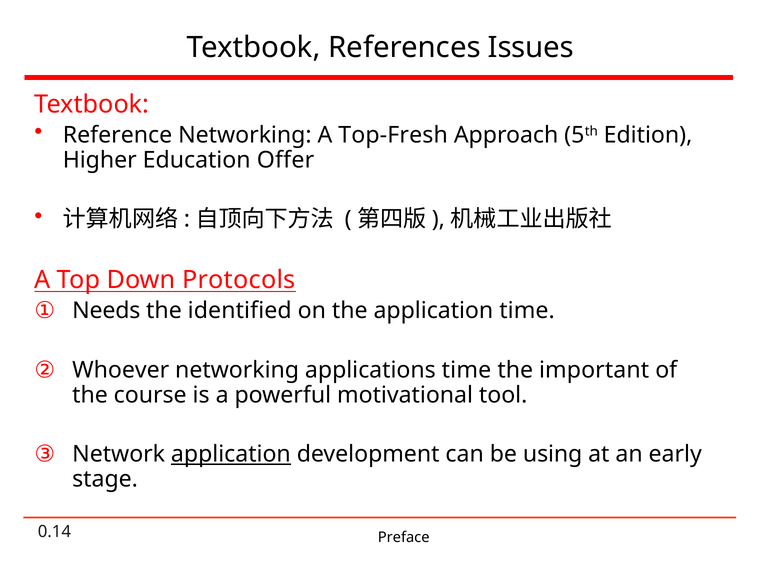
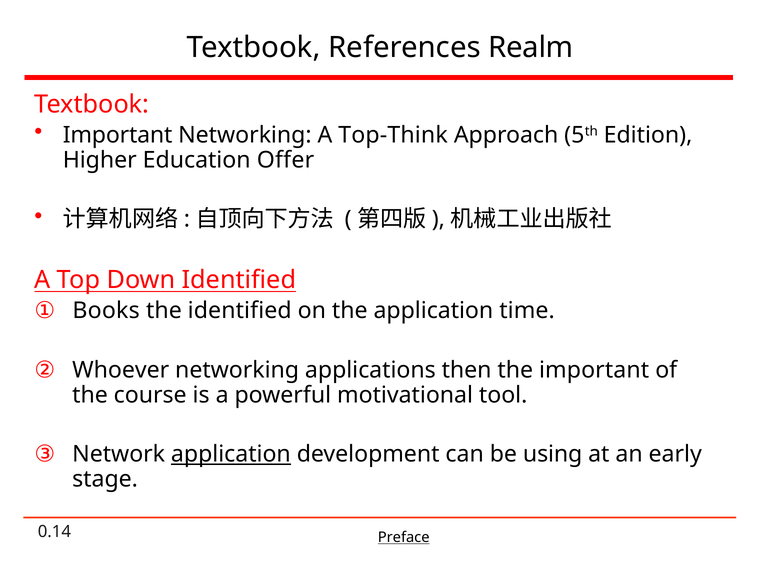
Issues: Issues -> Realm
Reference at (118, 135): Reference -> Important
Top-Fresh: Top-Fresh -> Top-Think
Down Protocols: Protocols -> Identified
Needs: Needs -> Books
applications time: time -> then
Preface underline: none -> present
